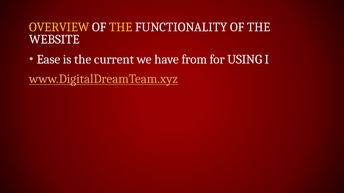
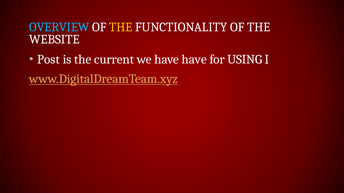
OVERVIEW colour: yellow -> light blue
Ease: Ease -> Post
have from: from -> have
